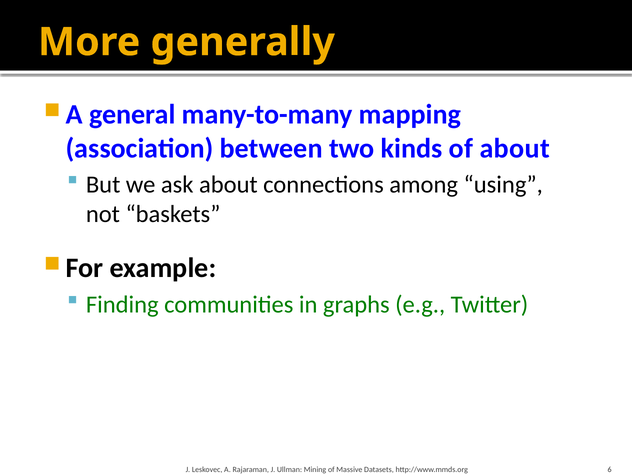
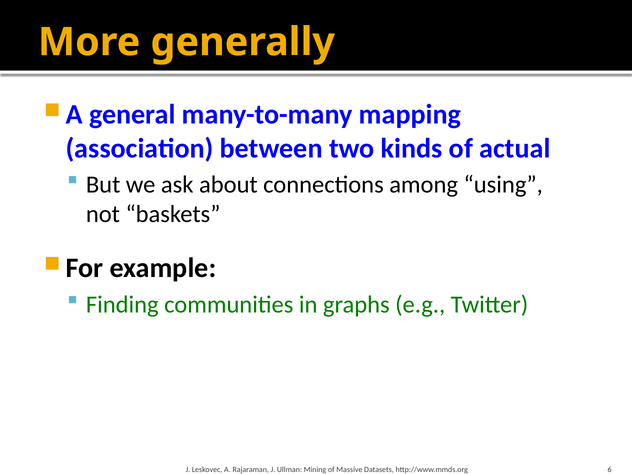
of about: about -> actual
